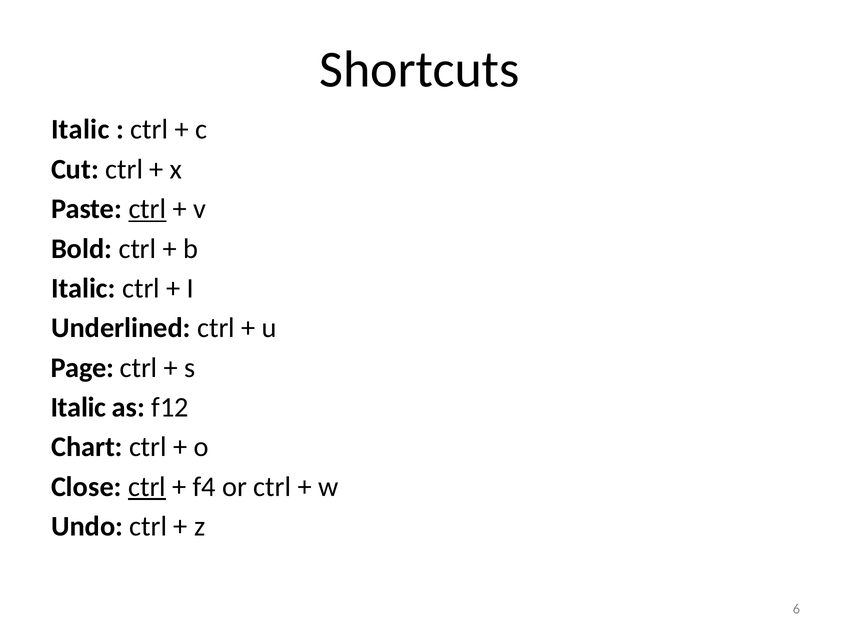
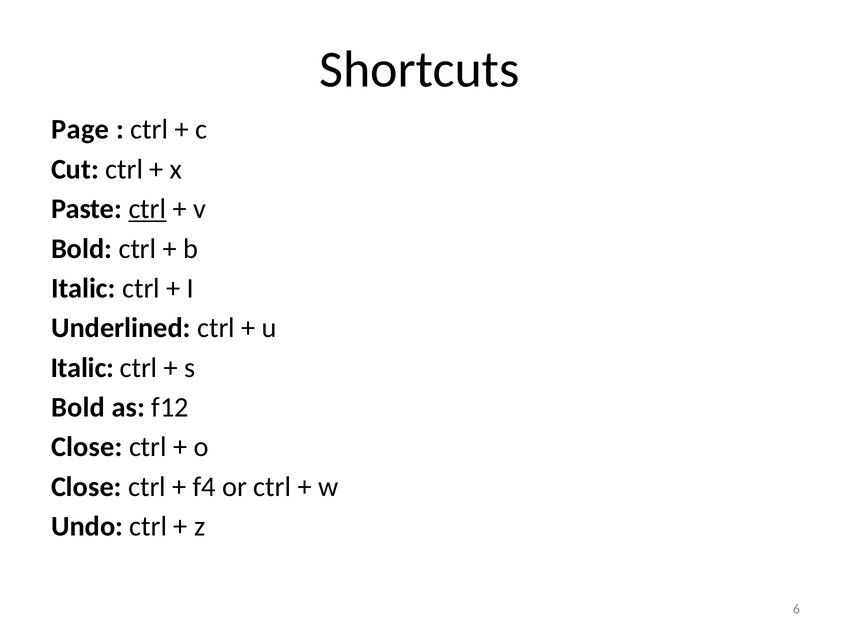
Italic at (80, 130): Italic -> Page
Page at (82, 368): Page -> Italic
Italic at (78, 408): Italic -> Bold
Chart at (87, 447): Chart -> Close
ctrl at (147, 487) underline: present -> none
